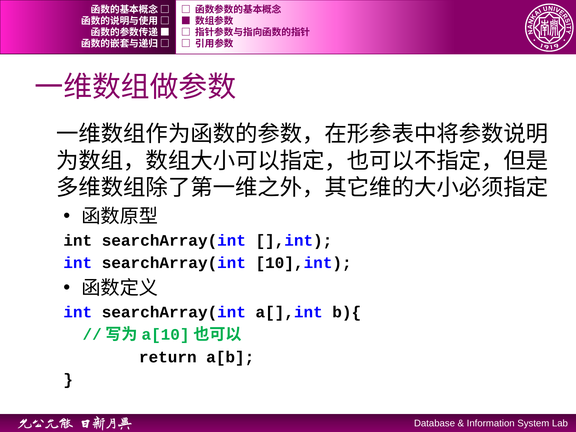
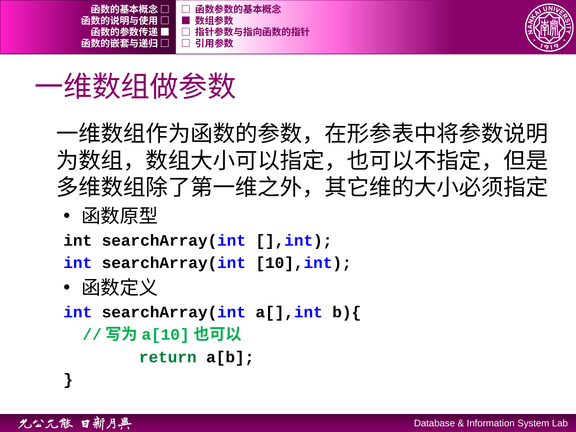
return colour: black -> green
